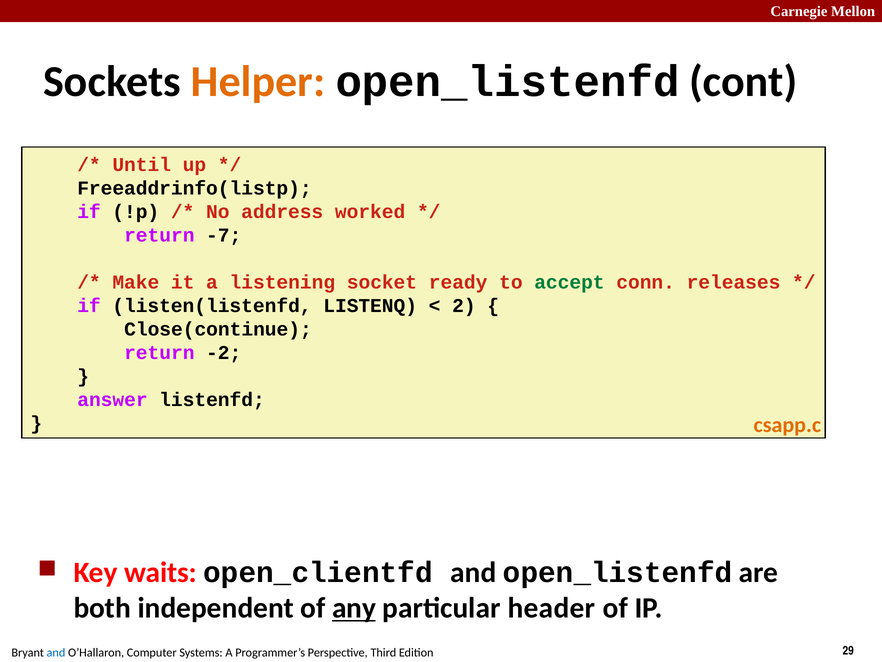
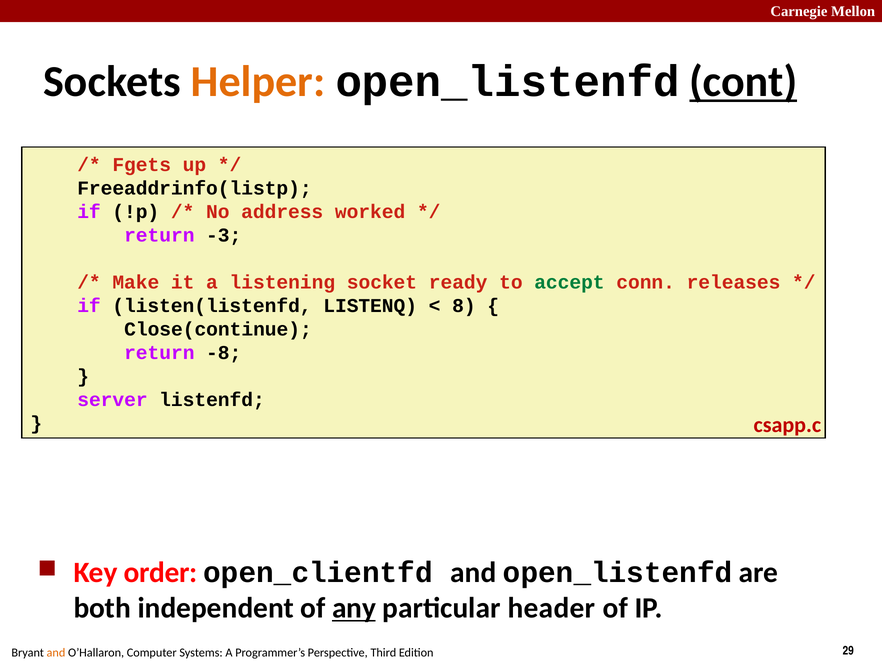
cont underline: none -> present
Until: Until -> Fgets
-7: -7 -> -3
2: 2 -> 8
-2: -2 -> -8
answer: answer -> server
csapp.c colour: orange -> red
waits: waits -> order
and at (56, 652) colour: blue -> orange
